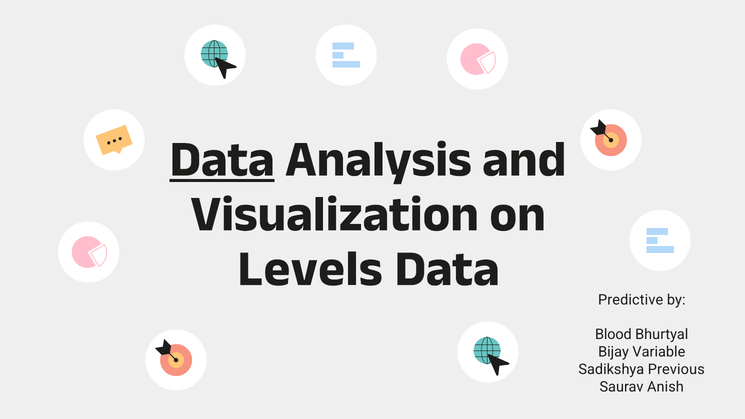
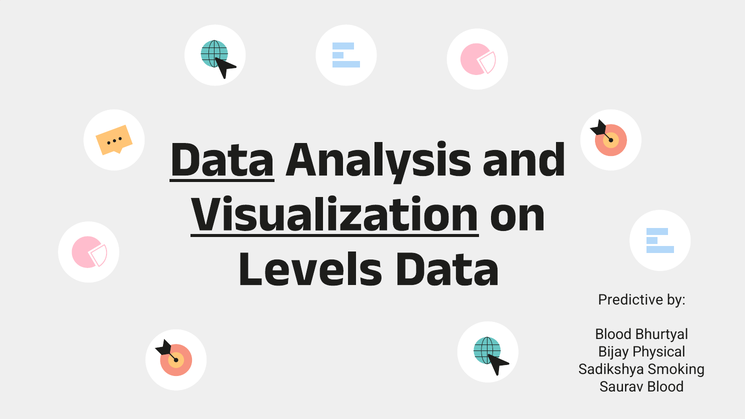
Visualization underline: none -> present
Variable: Variable -> Physical
Previous: Previous -> Smoking
Saurav Anish: Anish -> Blood
